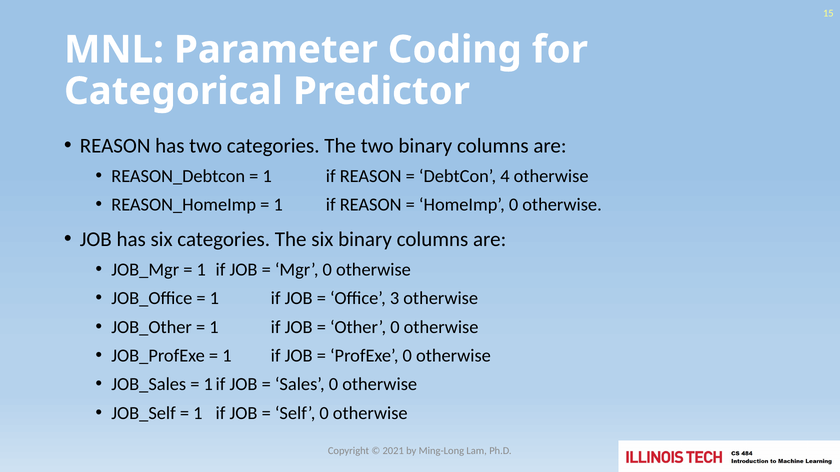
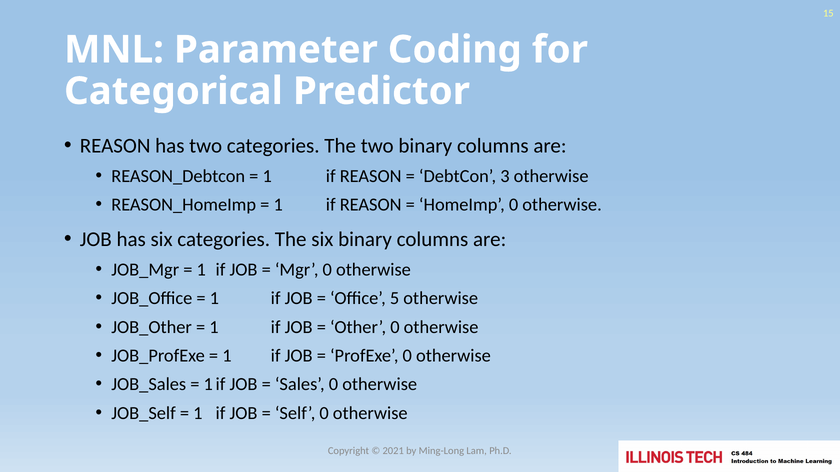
4: 4 -> 3
3: 3 -> 5
